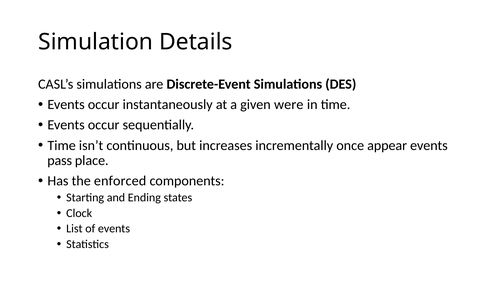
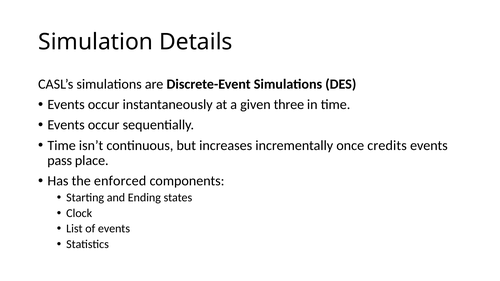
were: were -> three
appear: appear -> credits
